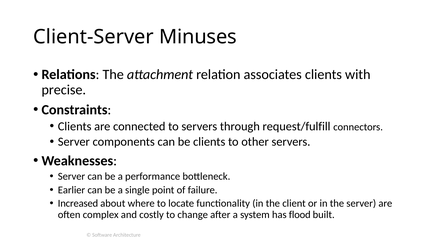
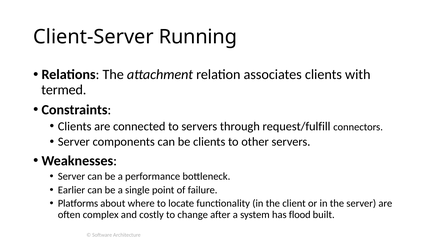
Minuses: Minuses -> Running
precise: precise -> termed
Increased: Increased -> Platforms
